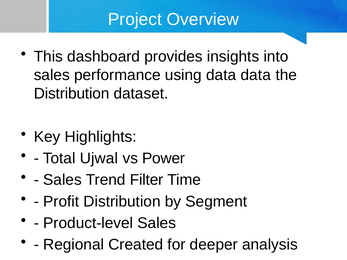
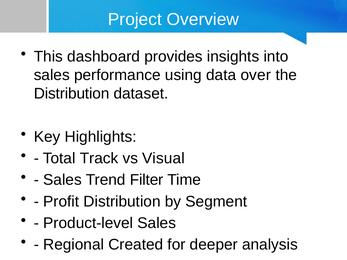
data data: data -> over
Ujwal: Ujwal -> Track
Power: Power -> Visual
